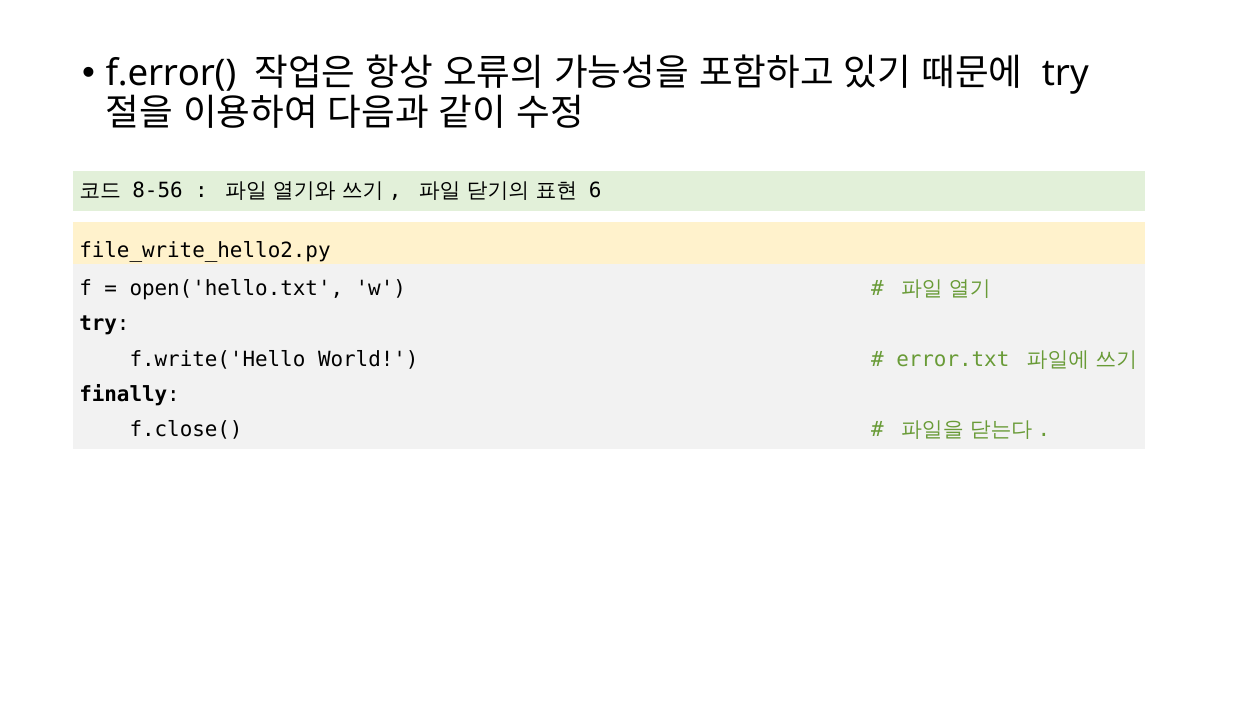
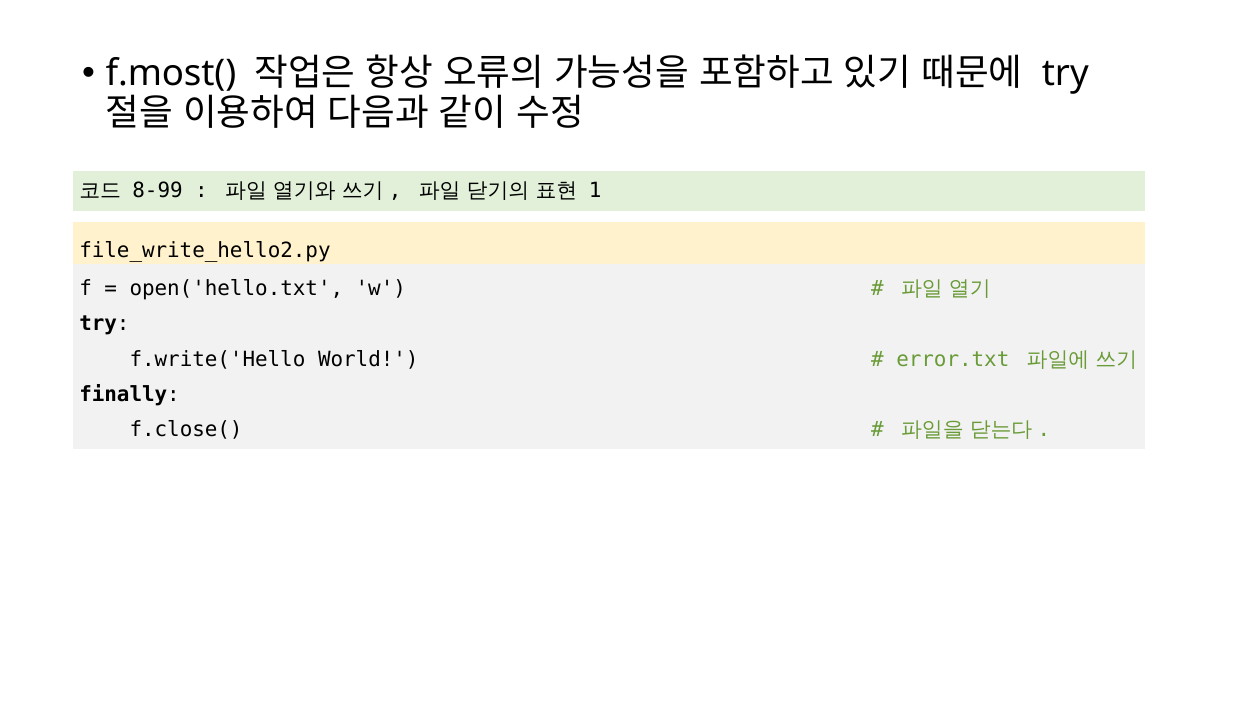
f.error(: f.error( -> f.most(
8-56: 8-56 -> 8-99
6: 6 -> 1
